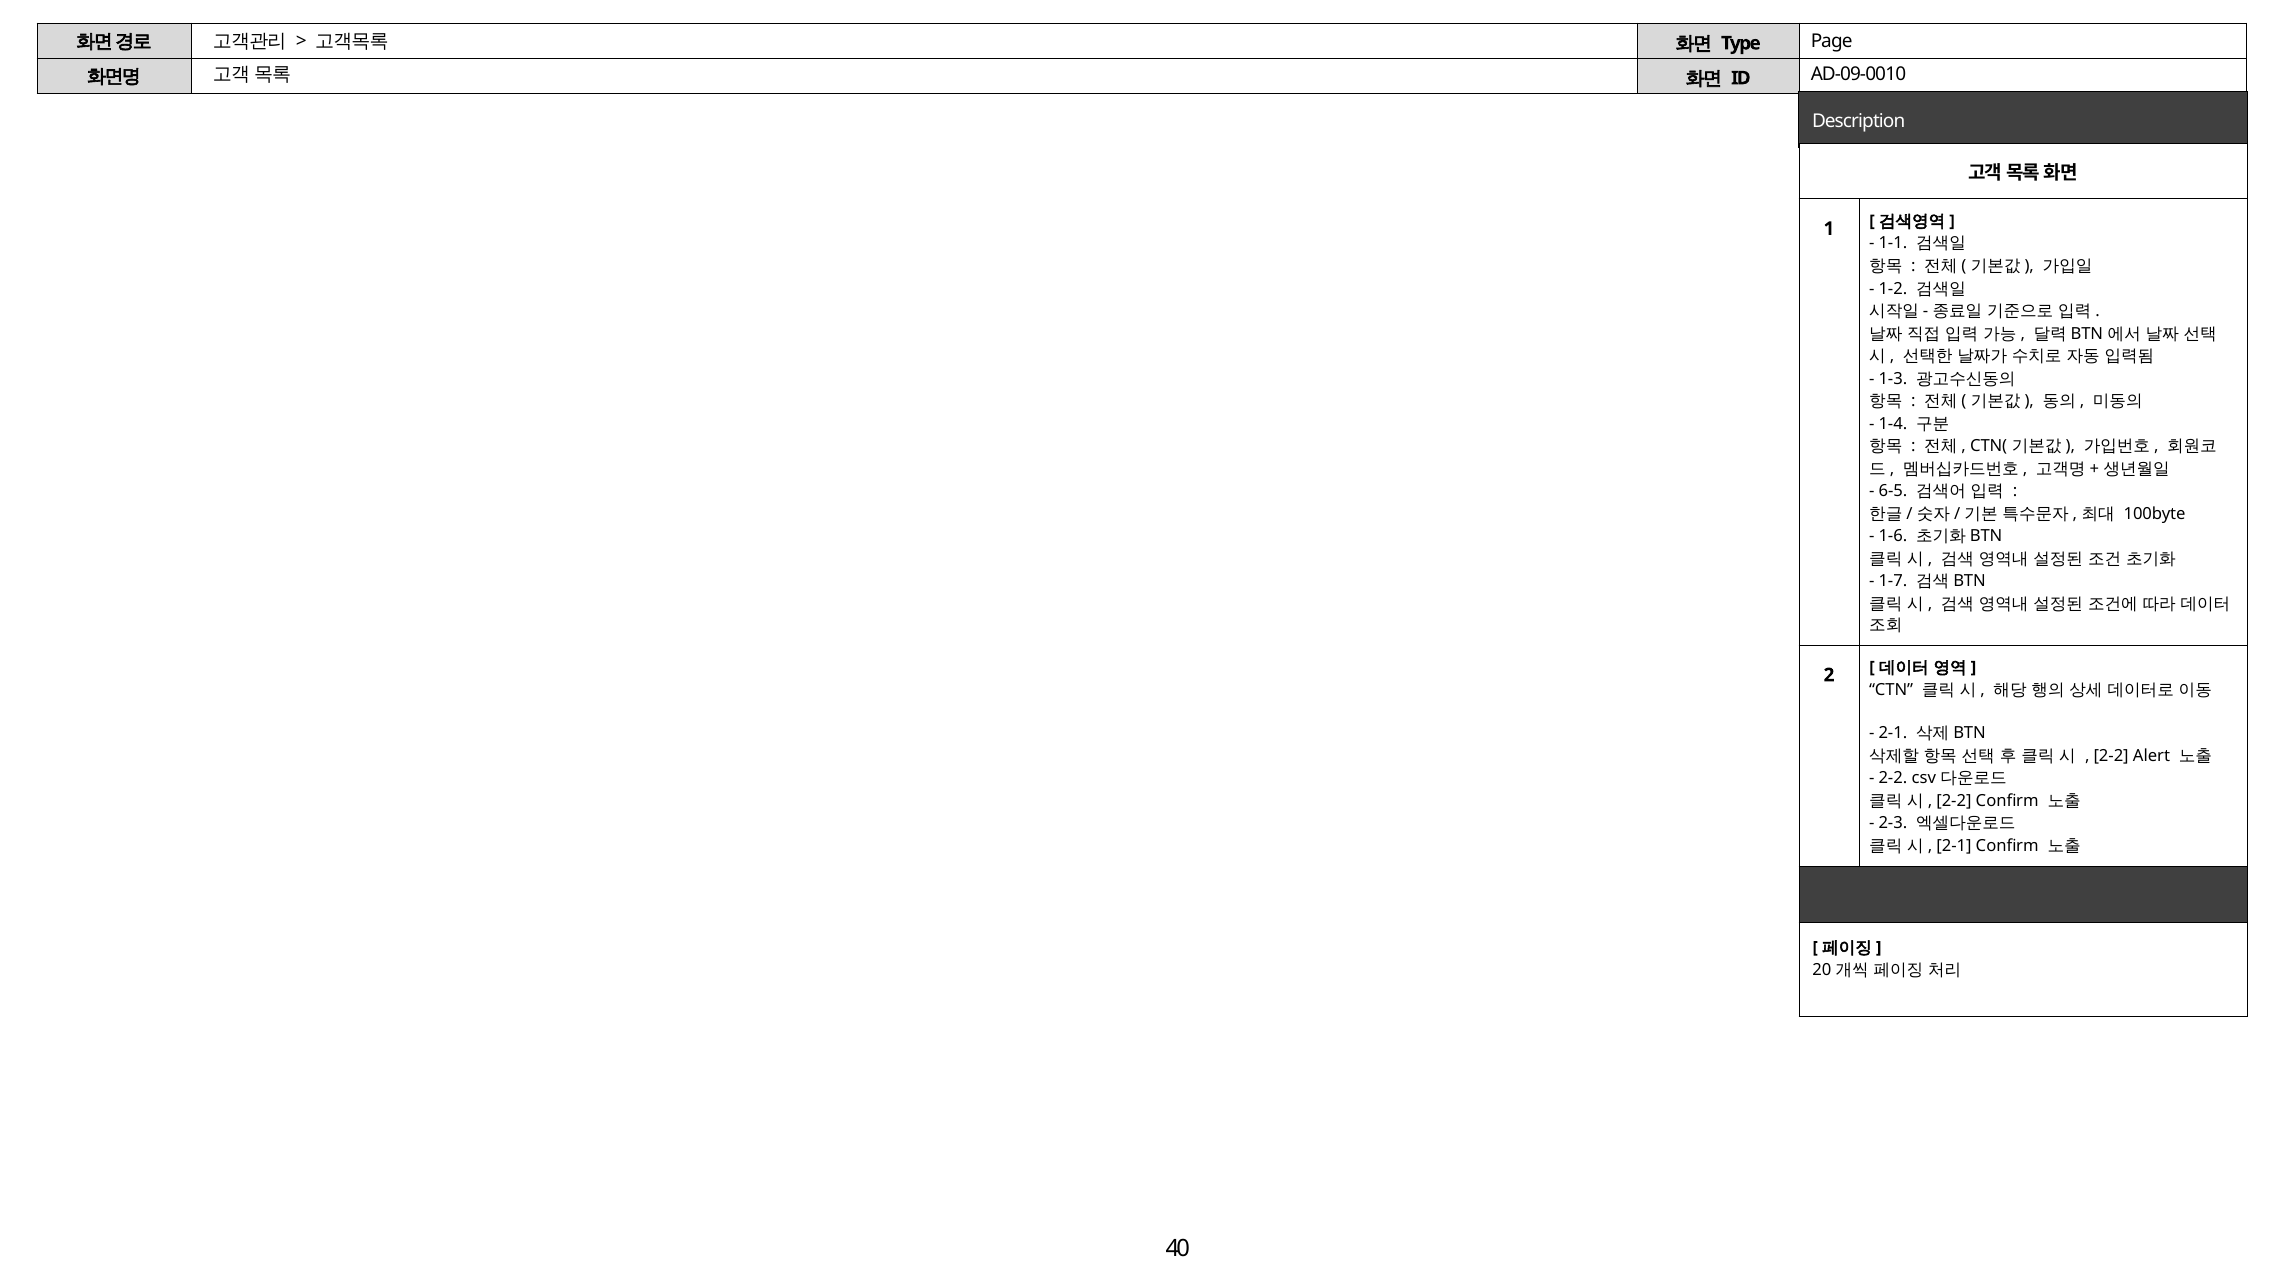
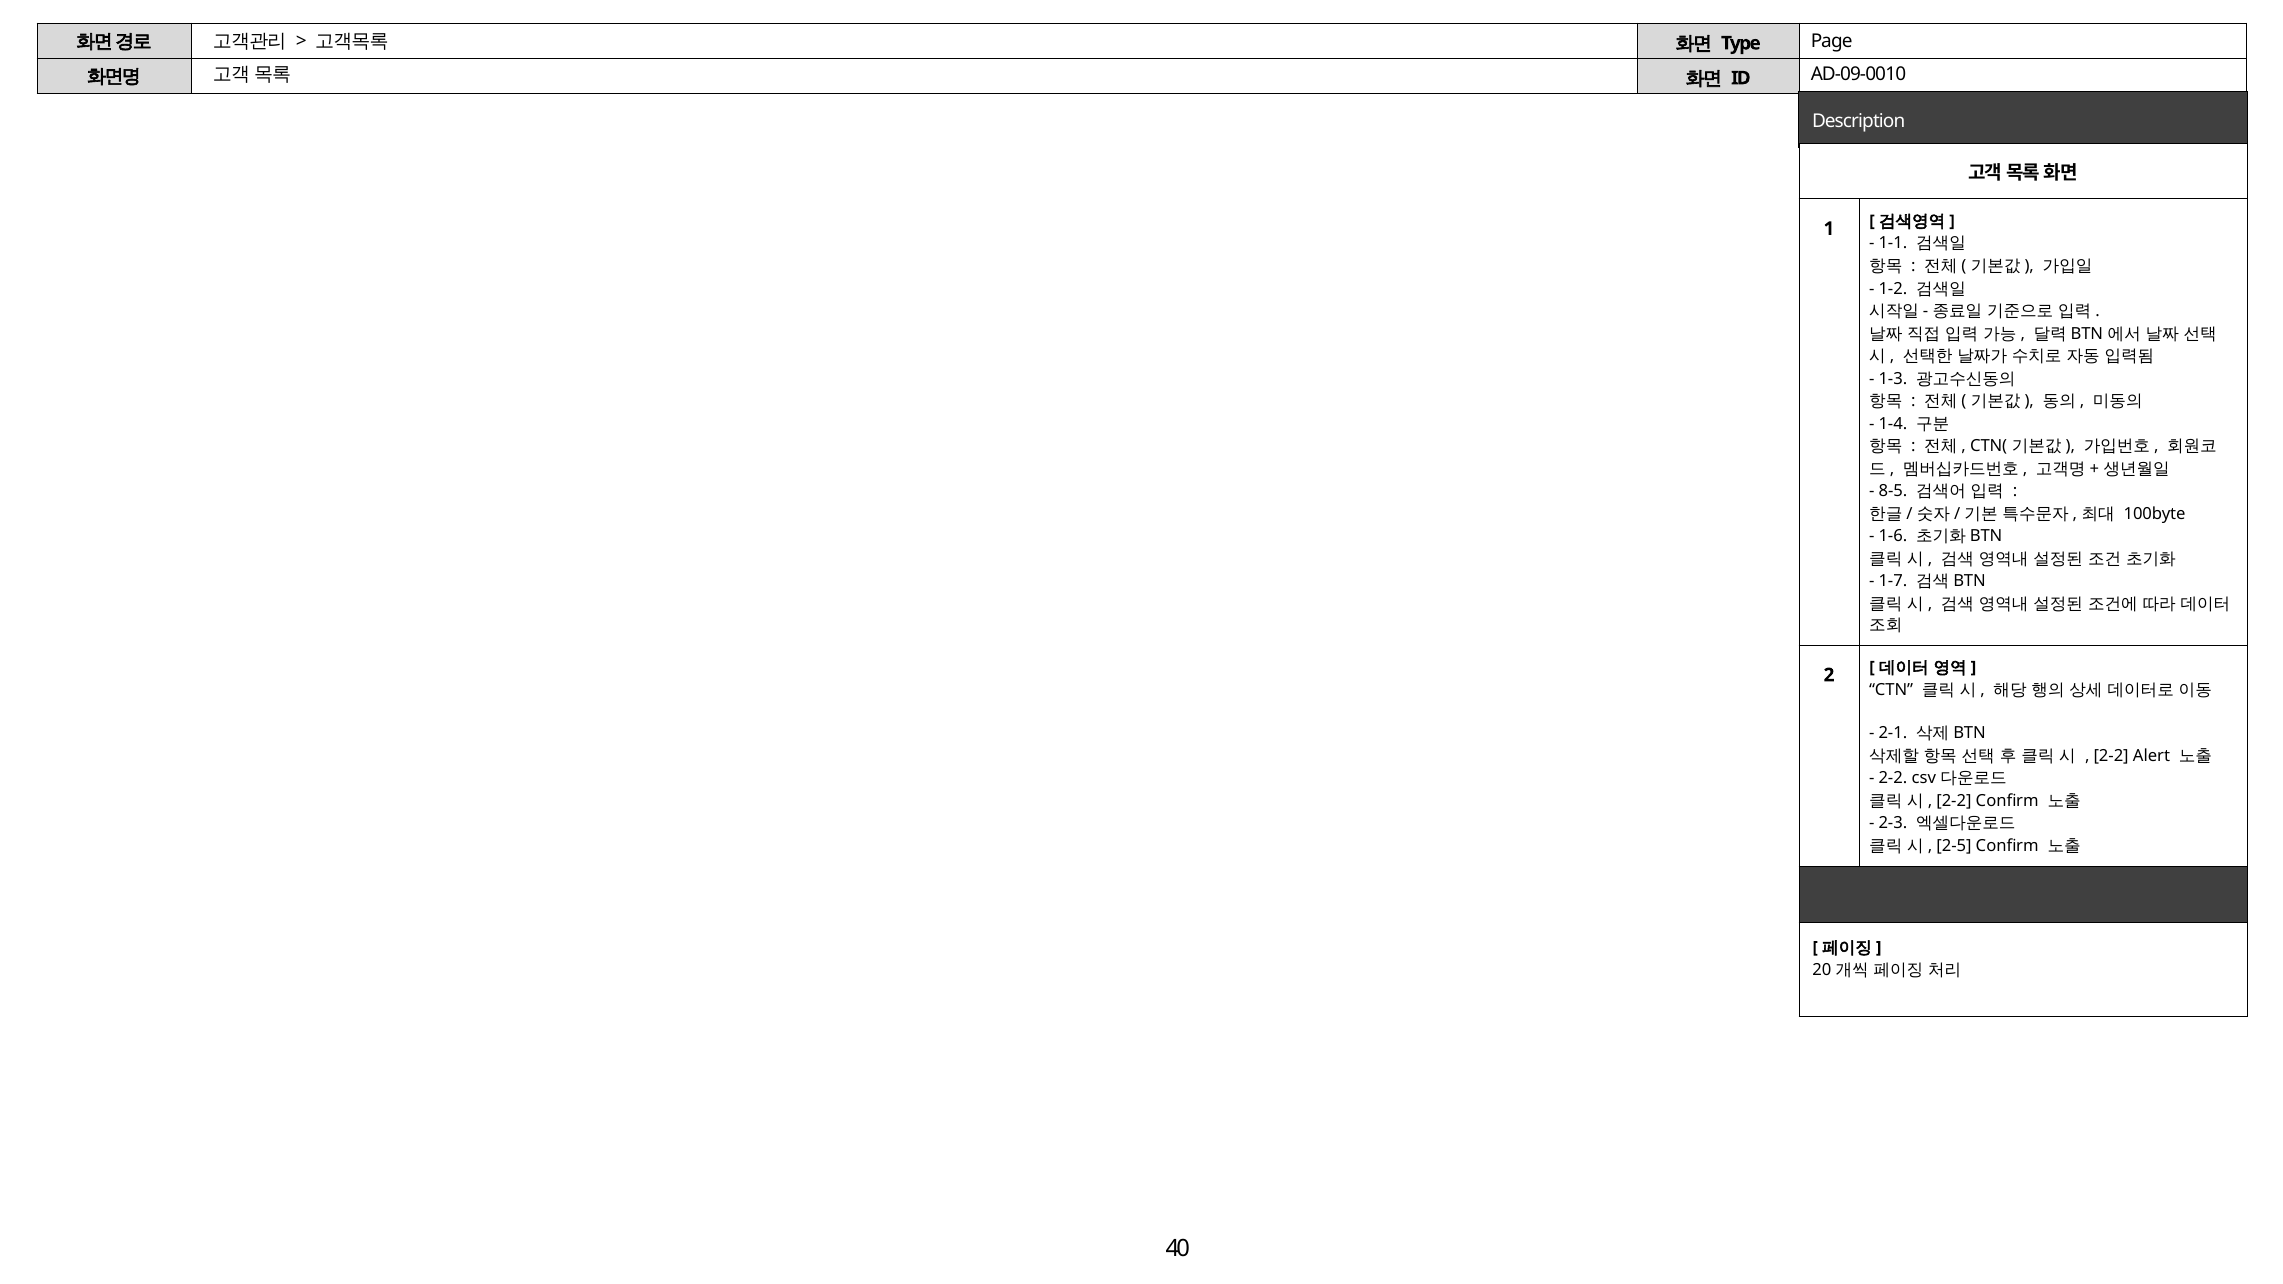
6-5: 6-5 -> 8-5
2-1 at (1954, 846): 2-1 -> 2-5
